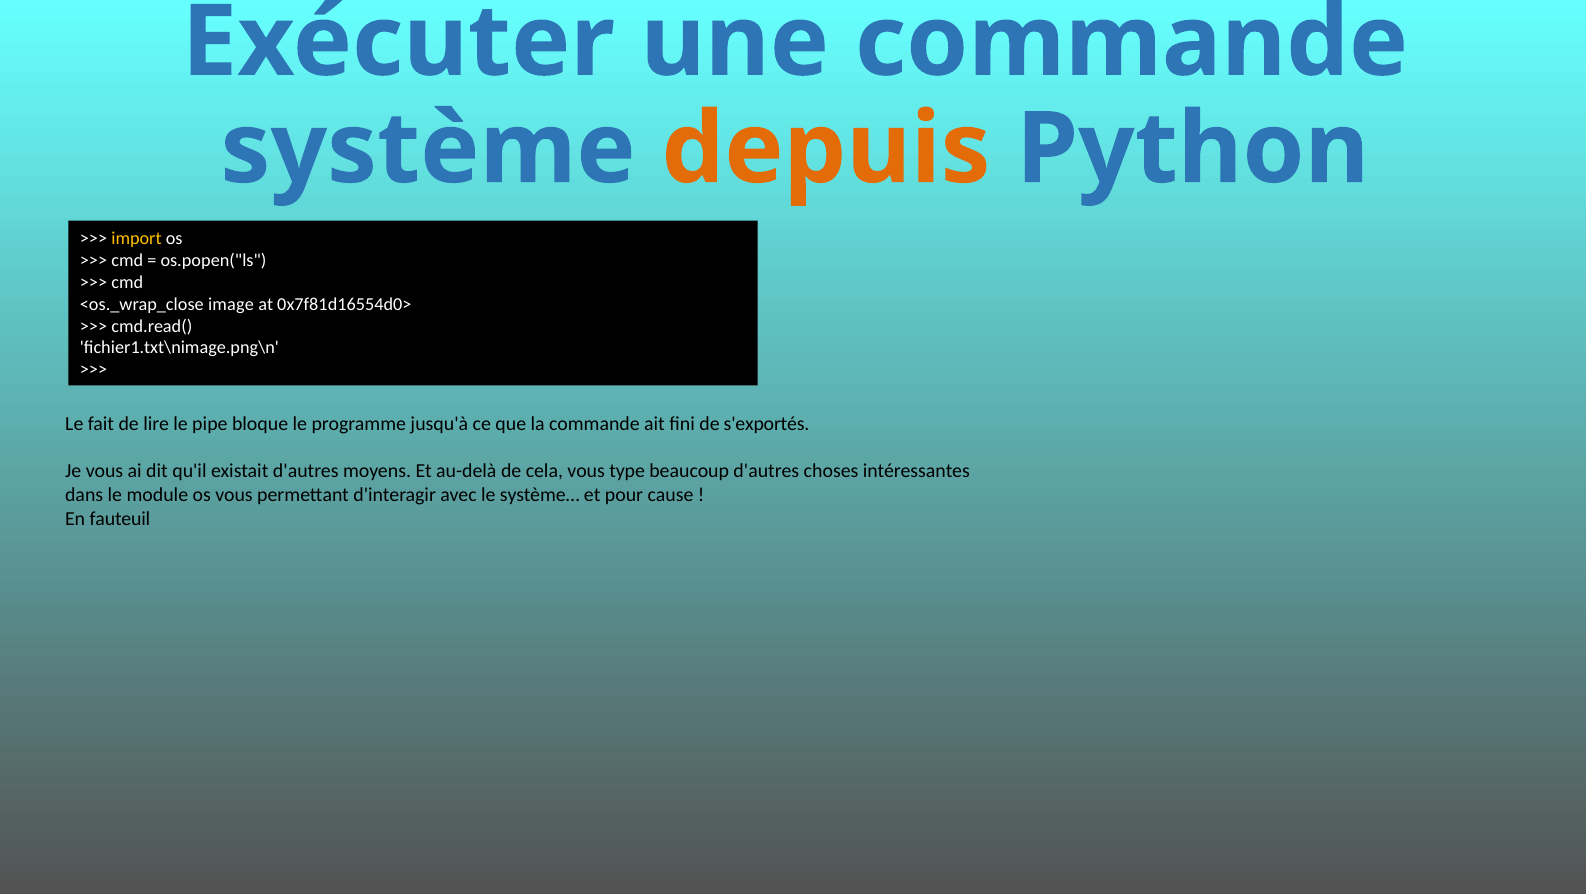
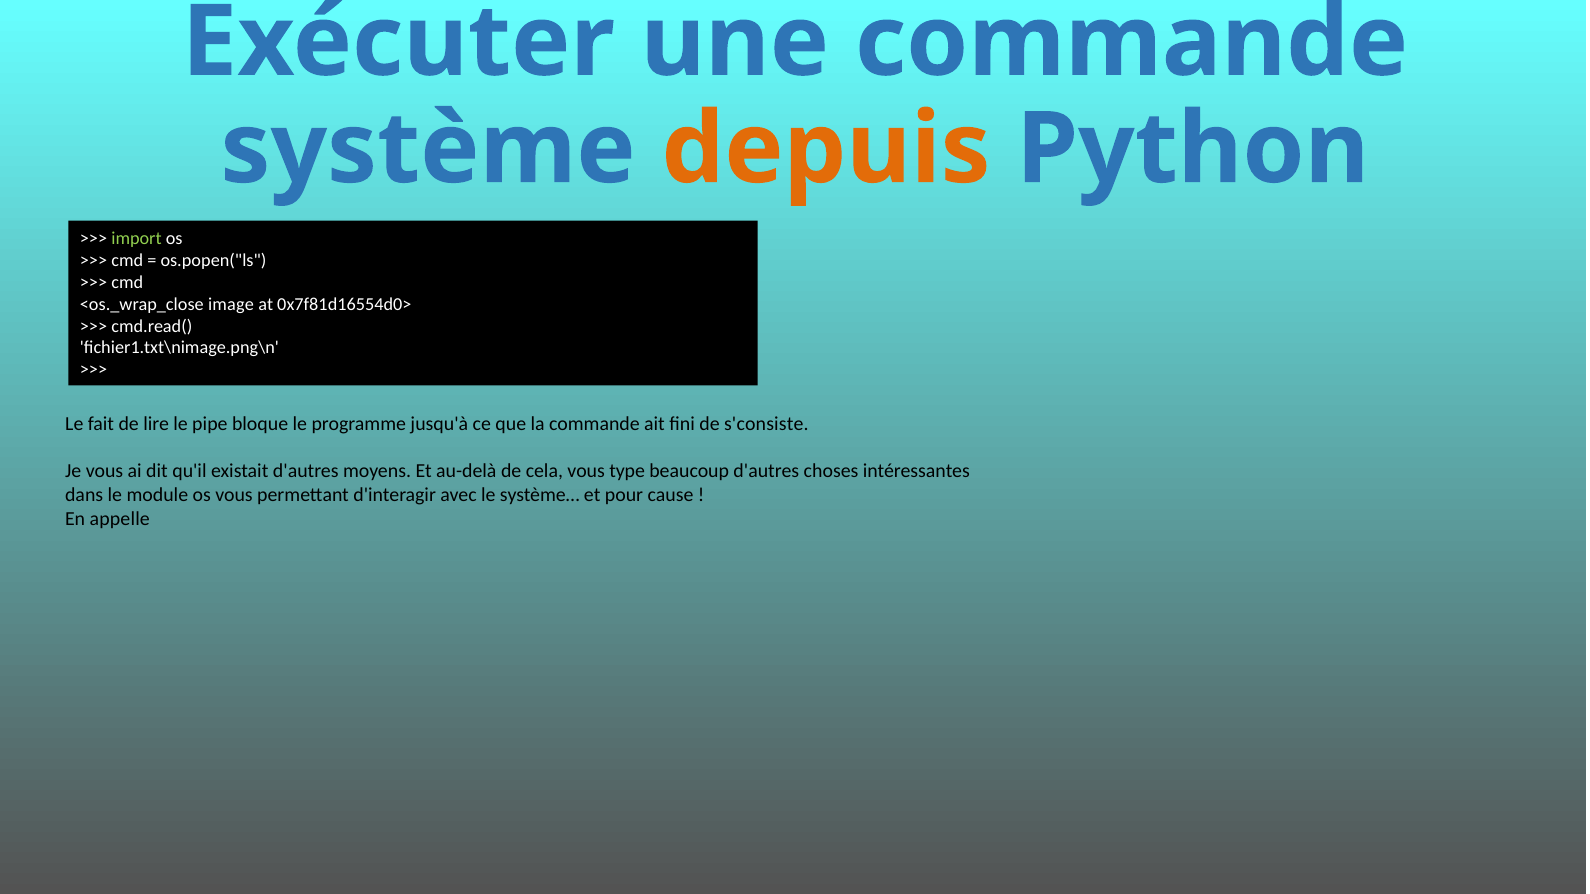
import colour: yellow -> light green
s'exportés: s'exportés -> s'consiste
fauteuil: fauteuil -> appelle
